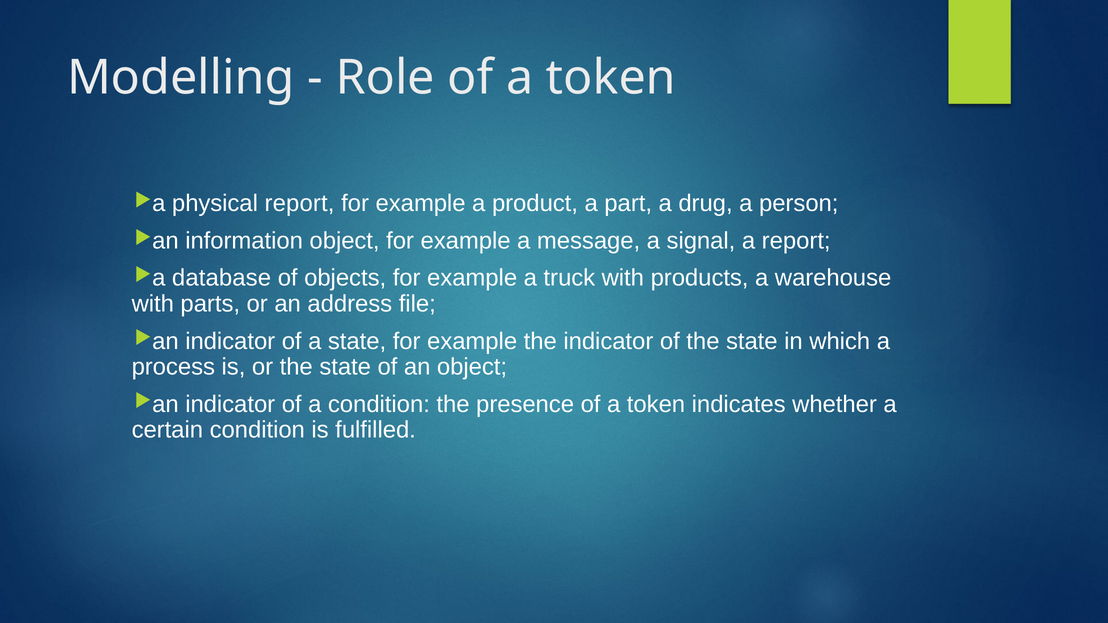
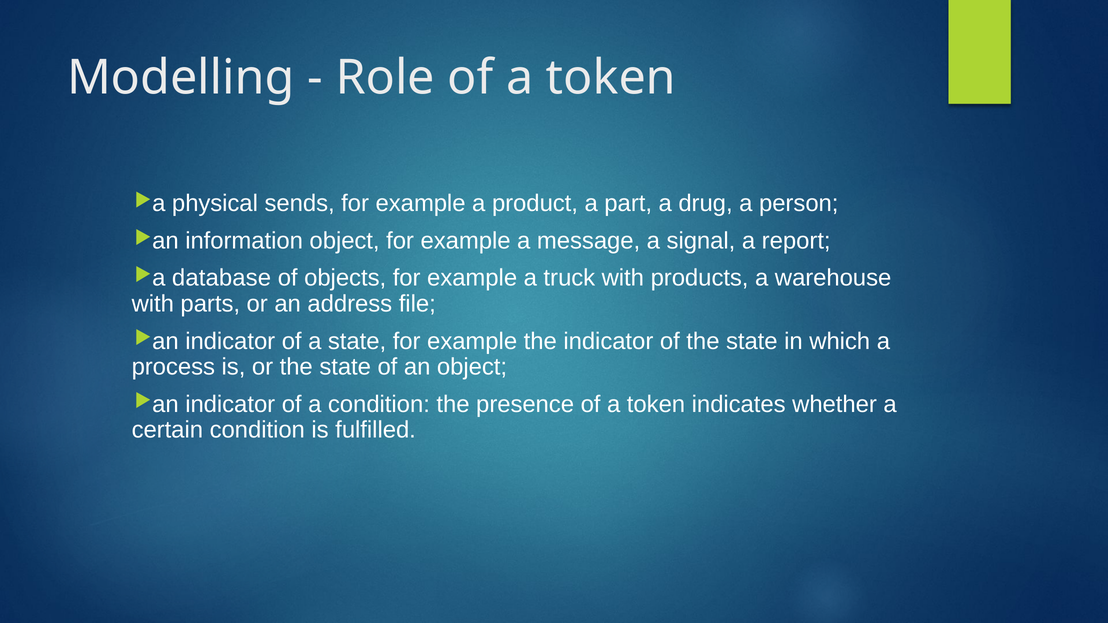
physical report: report -> sends
